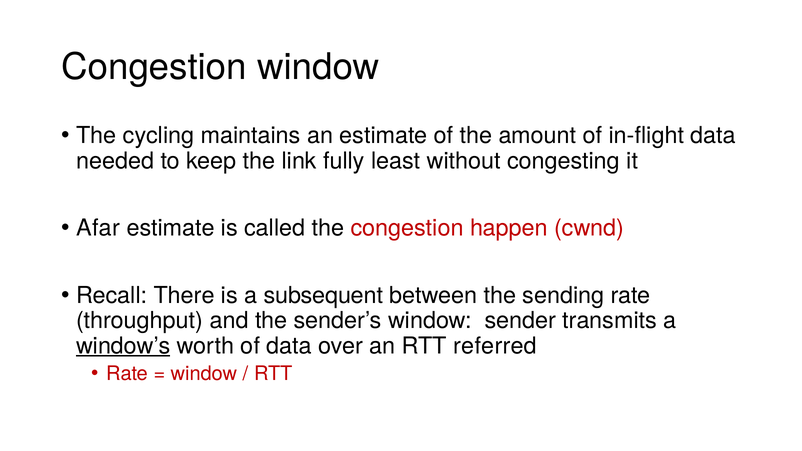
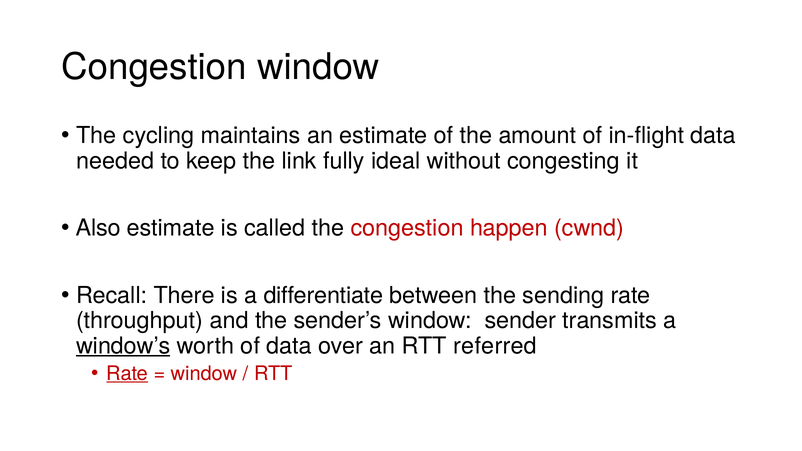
least: least -> ideal
Afar: Afar -> Also
subsequent: subsequent -> differentiate
Rate at (127, 374) underline: none -> present
